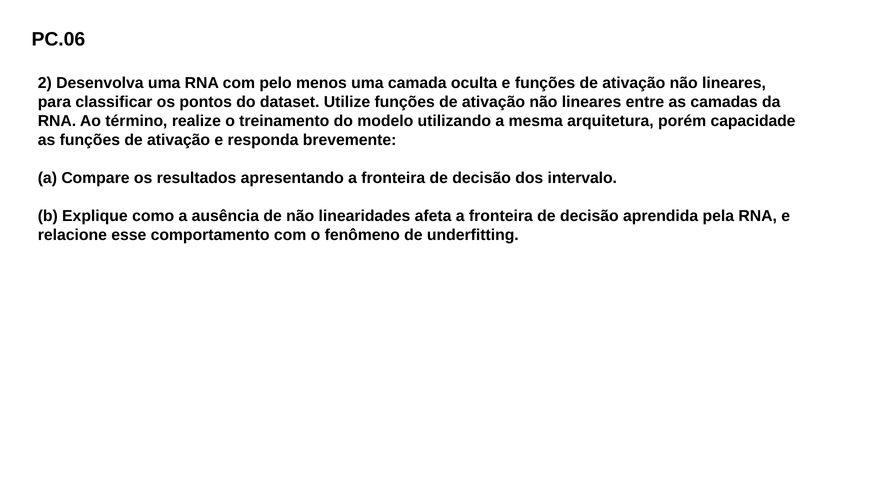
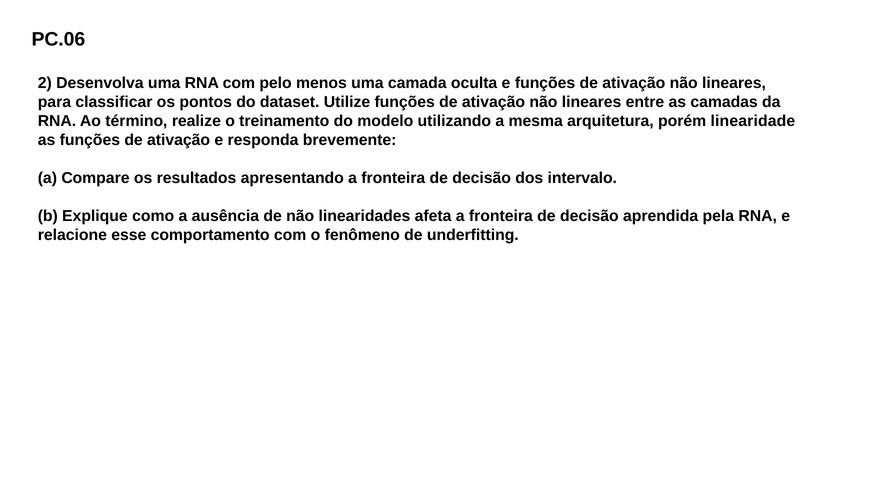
capacidade: capacidade -> linearidade
